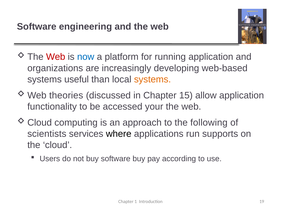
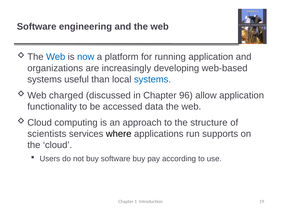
Web at (56, 57) colour: red -> blue
systems at (152, 79) colour: orange -> blue
theories: theories -> charged
15: 15 -> 96
your: your -> data
following: following -> structure
